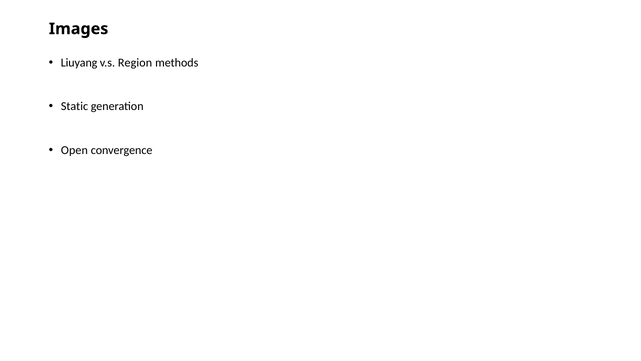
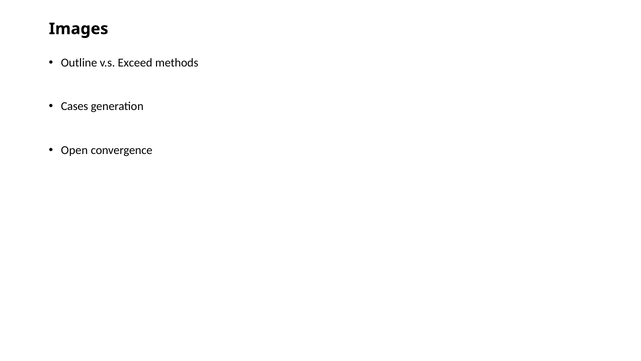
Liuyang: Liuyang -> Outline
Region: Region -> Exceed
Static: Static -> Cases
